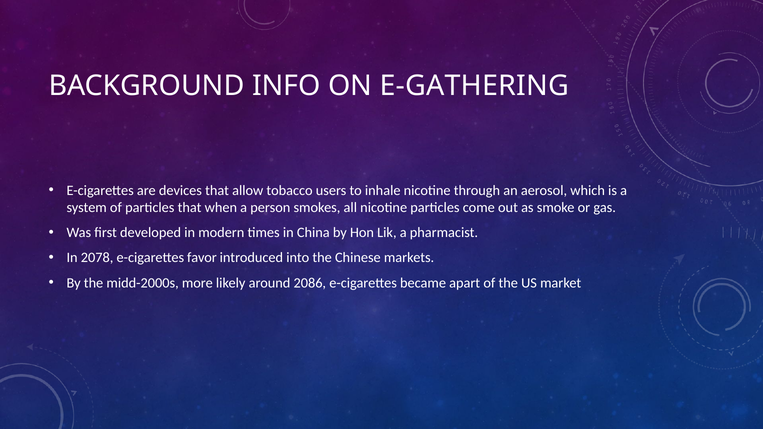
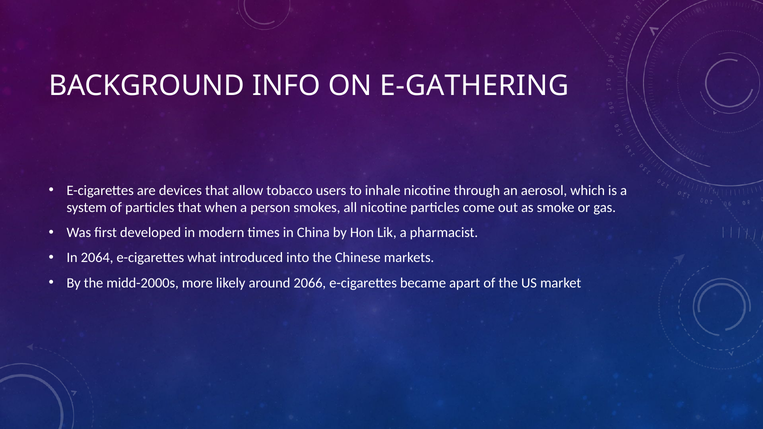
2078: 2078 -> 2064
favor: favor -> what
2086: 2086 -> 2066
